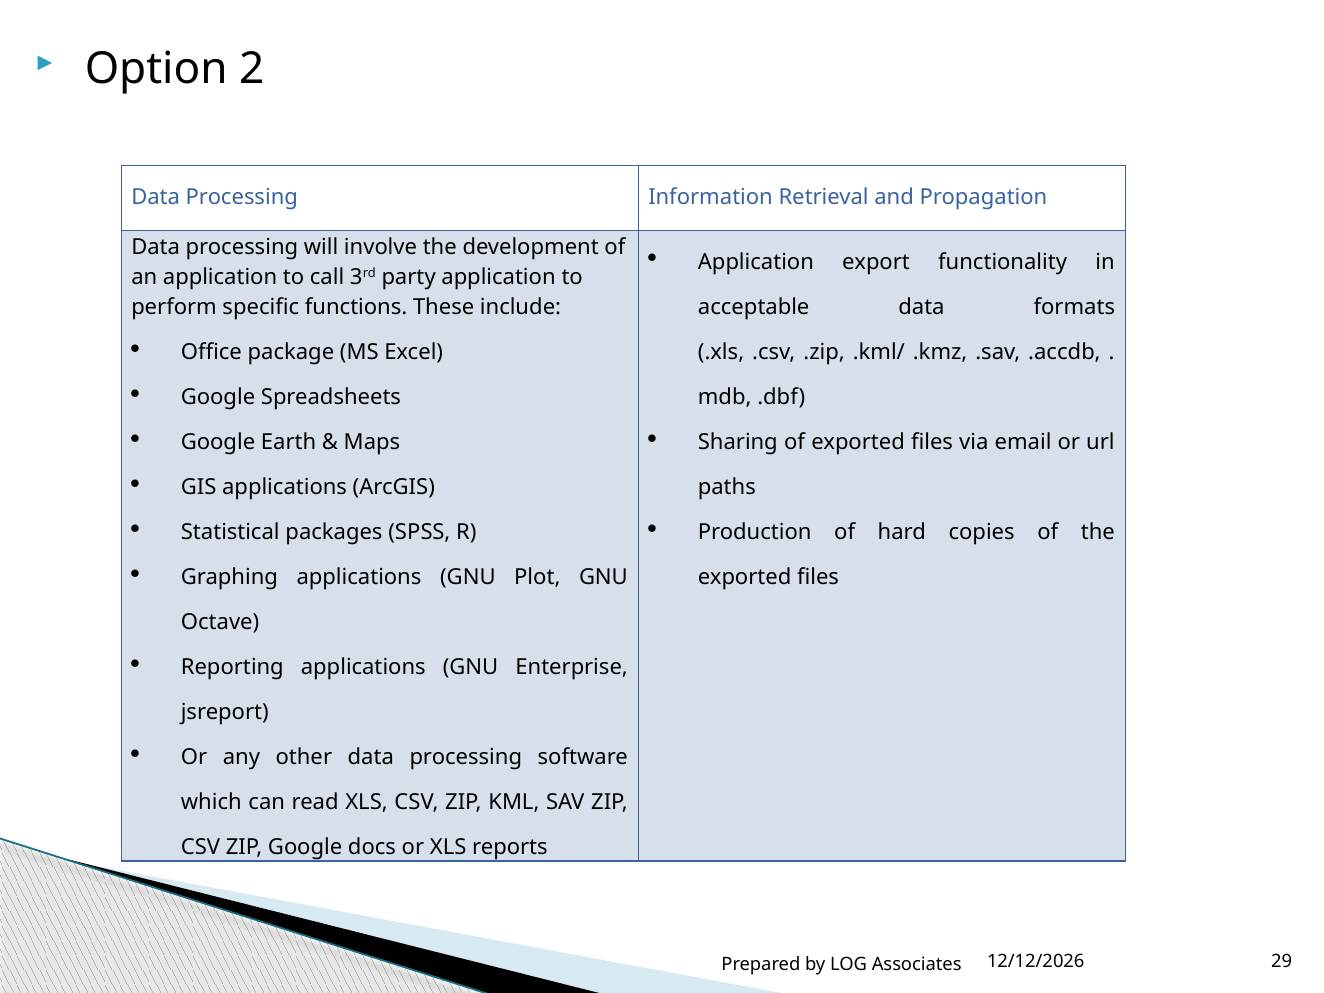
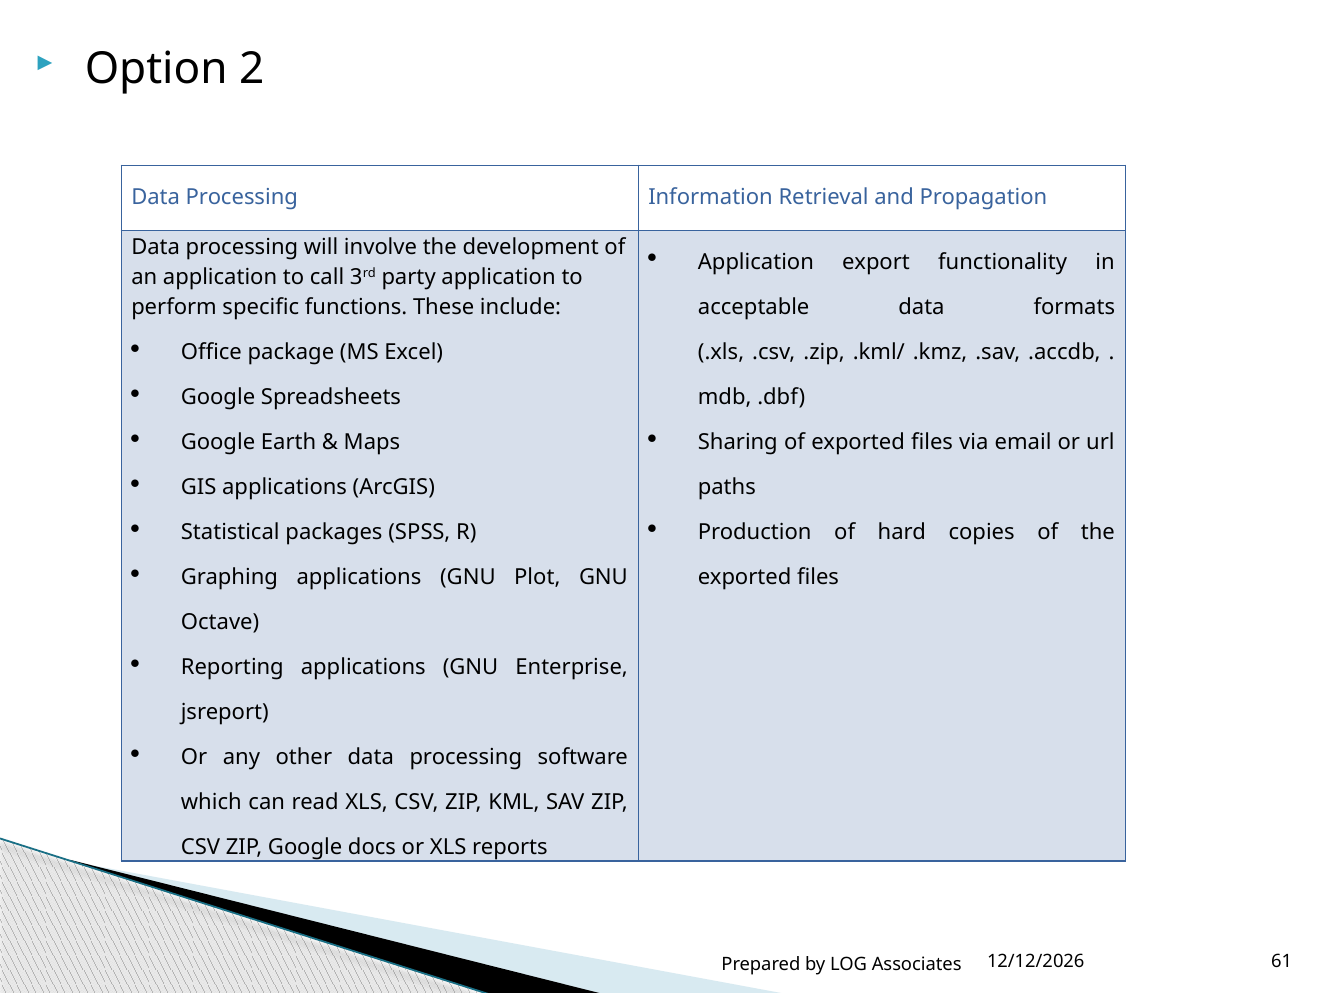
29: 29 -> 61
